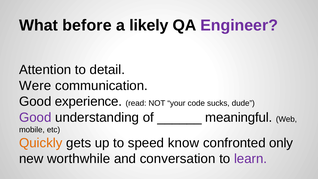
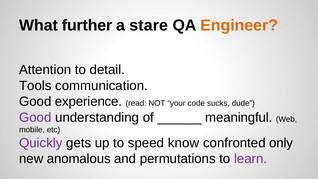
before: before -> further
likely: likely -> stare
Engineer colour: purple -> orange
Were: Were -> Tools
Quickly colour: orange -> purple
worthwhile: worthwhile -> anomalous
conversation: conversation -> permutations
